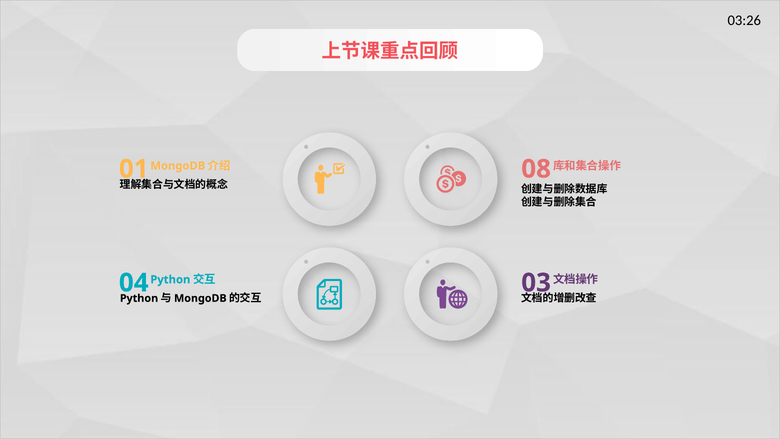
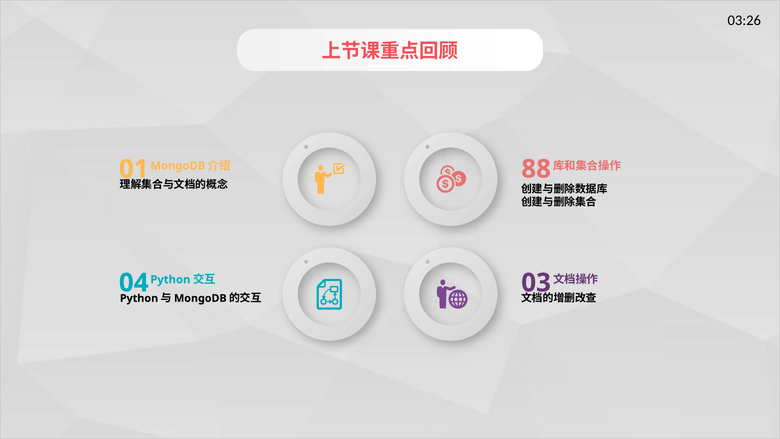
08: 08 -> 88
